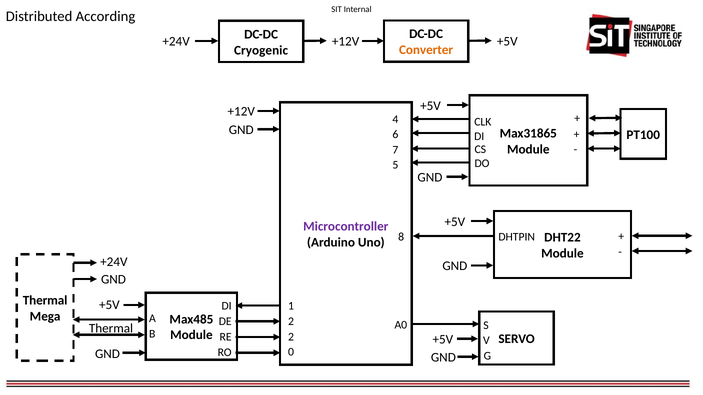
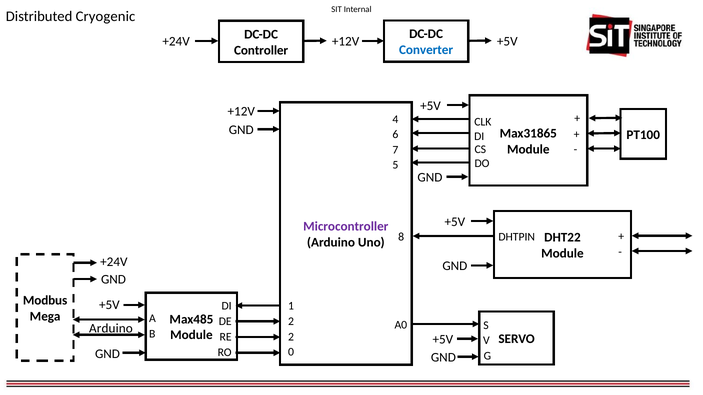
According: According -> Cryogenic
Converter colour: orange -> blue
Cryogenic: Cryogenic -> Controller
Thermal at (45, 301): Thermal -> Modbus
Thermal at (111, 329): Thermal -> Arduino
